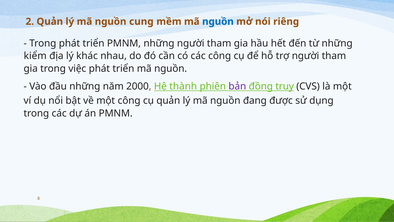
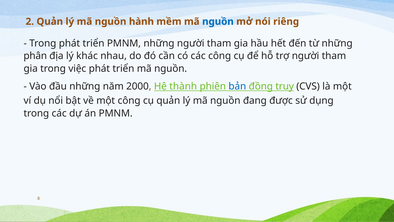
cung: cung -> hành
kiểm: kiểm -> phân
bản colour: purple -> blue
